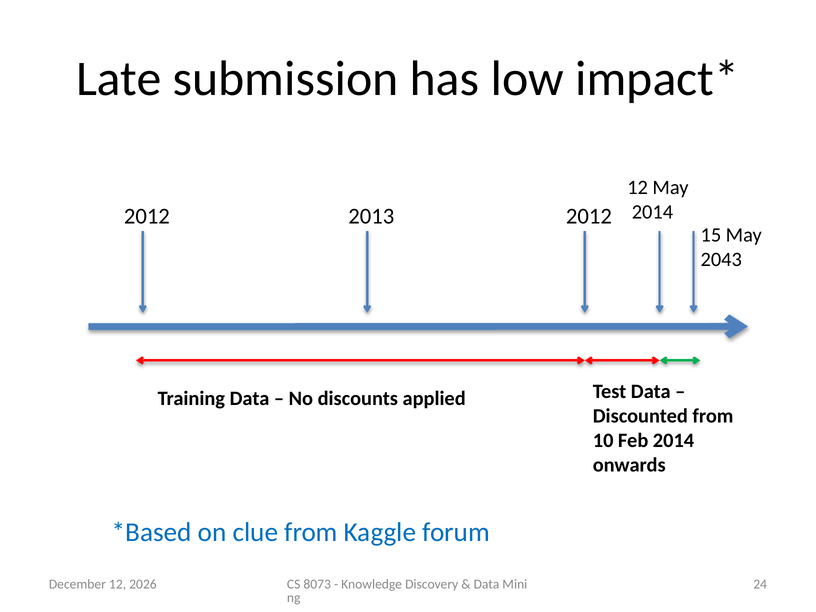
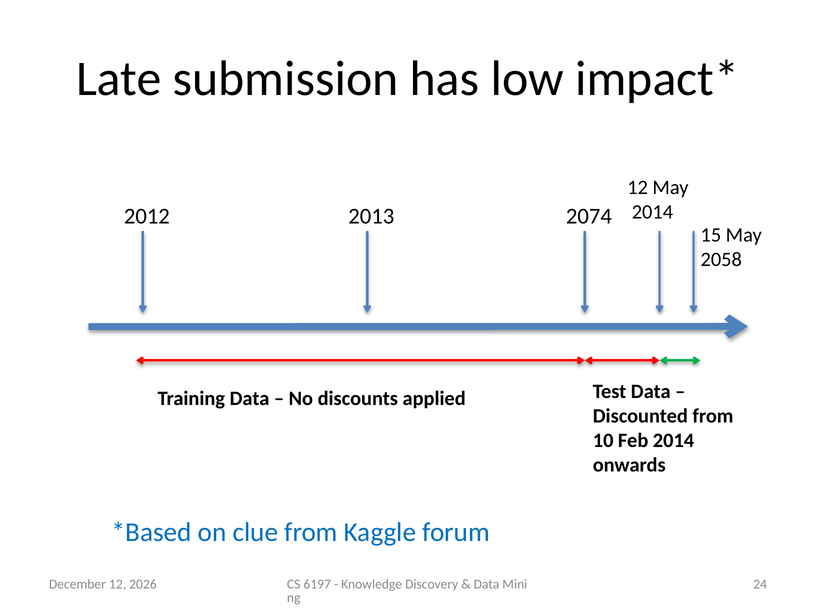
2013 2012: 2012 -> 2074
2043: 2043 -> 2058
8073: 8073 -> 6197
